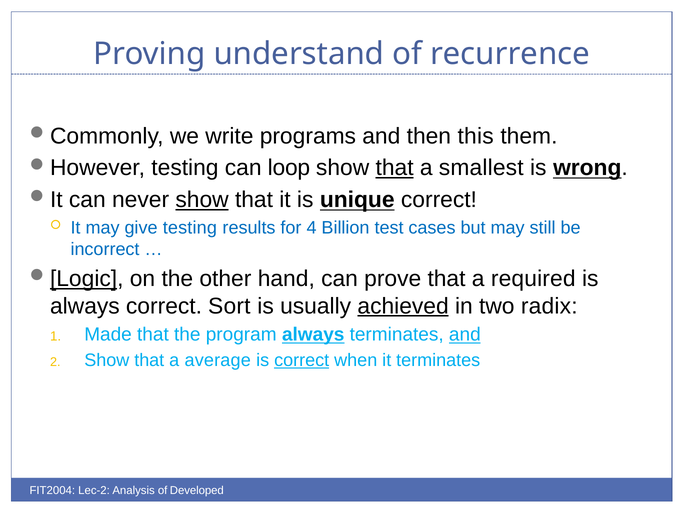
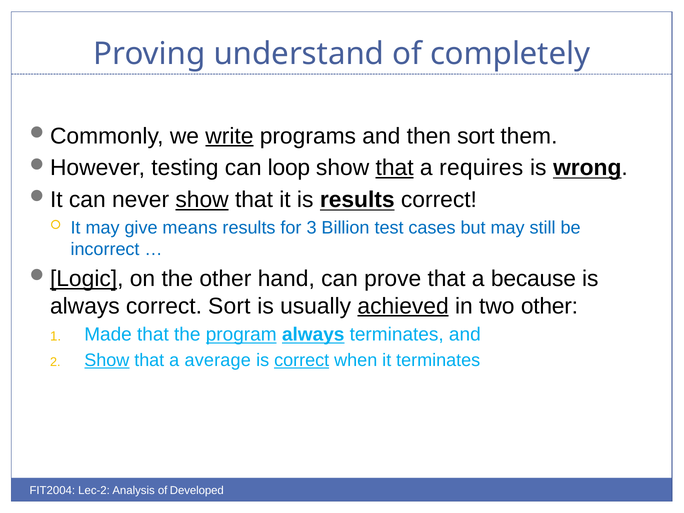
recurrence: recurrence -> completely
write underline: none -> present
then this: this -> sort
smallest: smallest -> requires
is unique: unique -> results
give testing: testing -> means
4: 4 -> 3
required: required -> because
two radix: radix -> other
program underline: none -> present
and at (465, 335) underline: present -> none
Show at (107, 360) underline: none -> present
